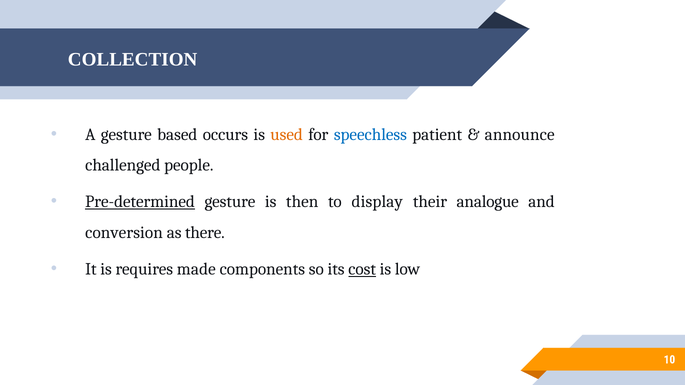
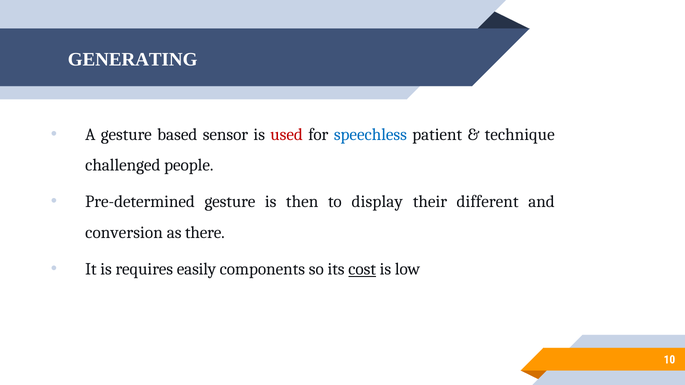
COLLECTION: COLLECTION -> GENERATING
occurs: occurs -> sensor
used colour: orange -> red
announce: announce -> technique
Pre-determined underline: present -> none
analogue: analogue -> different
made: made -> easily
